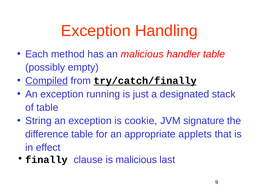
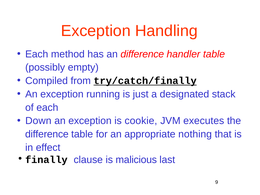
an malicious: malicious -> difference
Compiled underline: present -> none
of table: table -> each
String: String -> Down
signature: signature -> executes
applets: applets -> nothing
